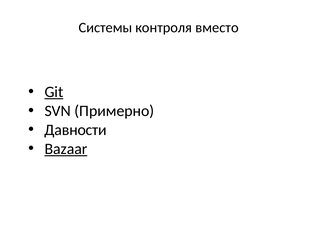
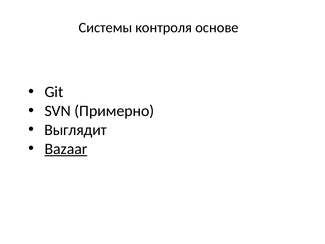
вместо: вместо -> основе
Git underline: present -> none
Давности: Давности -> Выглядит
